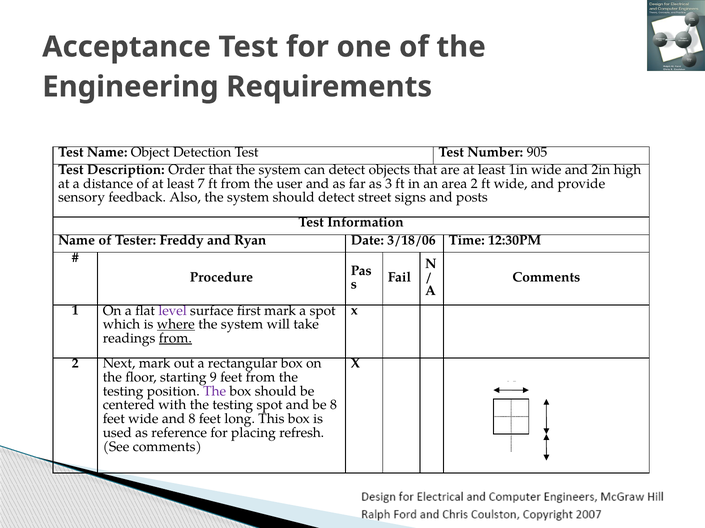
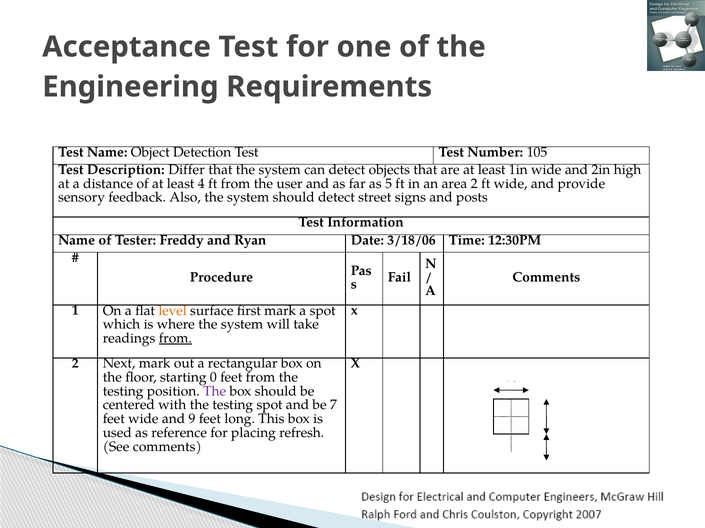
905: 905 -> 105
Order: Order -> Differ
7: 7 -> 4
3: 3 -> 5
level colour: purple -> orange
where underline: present -> none
9: 9 -> 0
be 8: 8 -> 7
and 8: 8 -> 9
